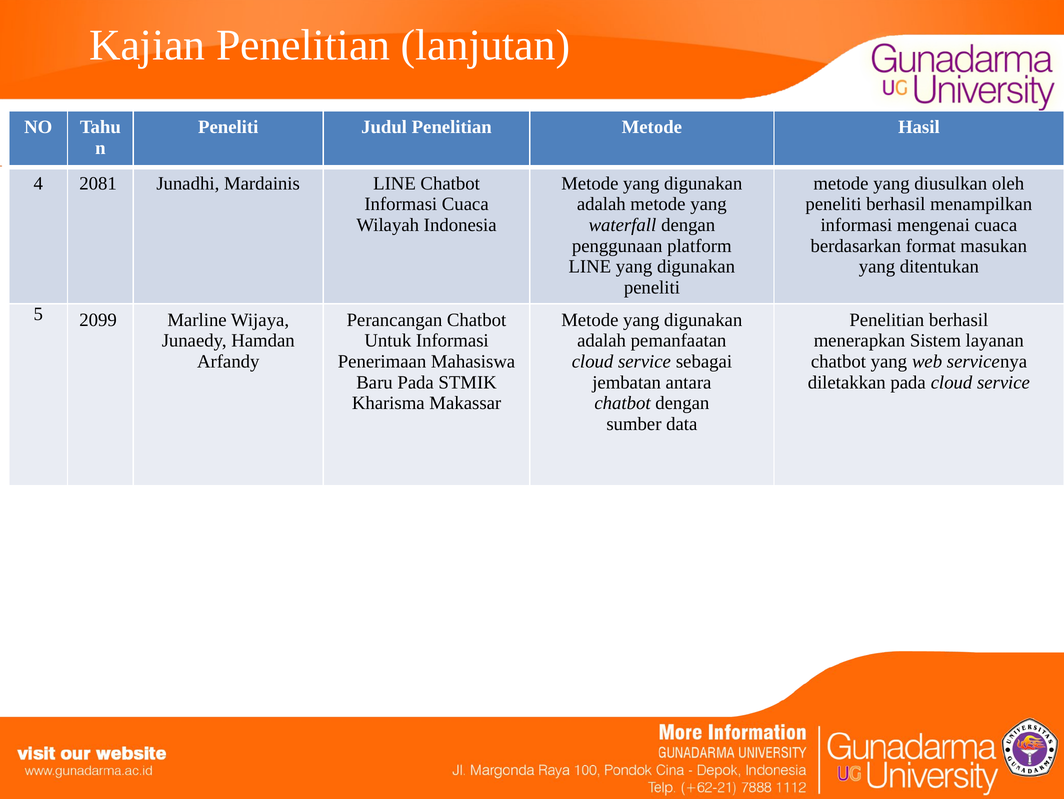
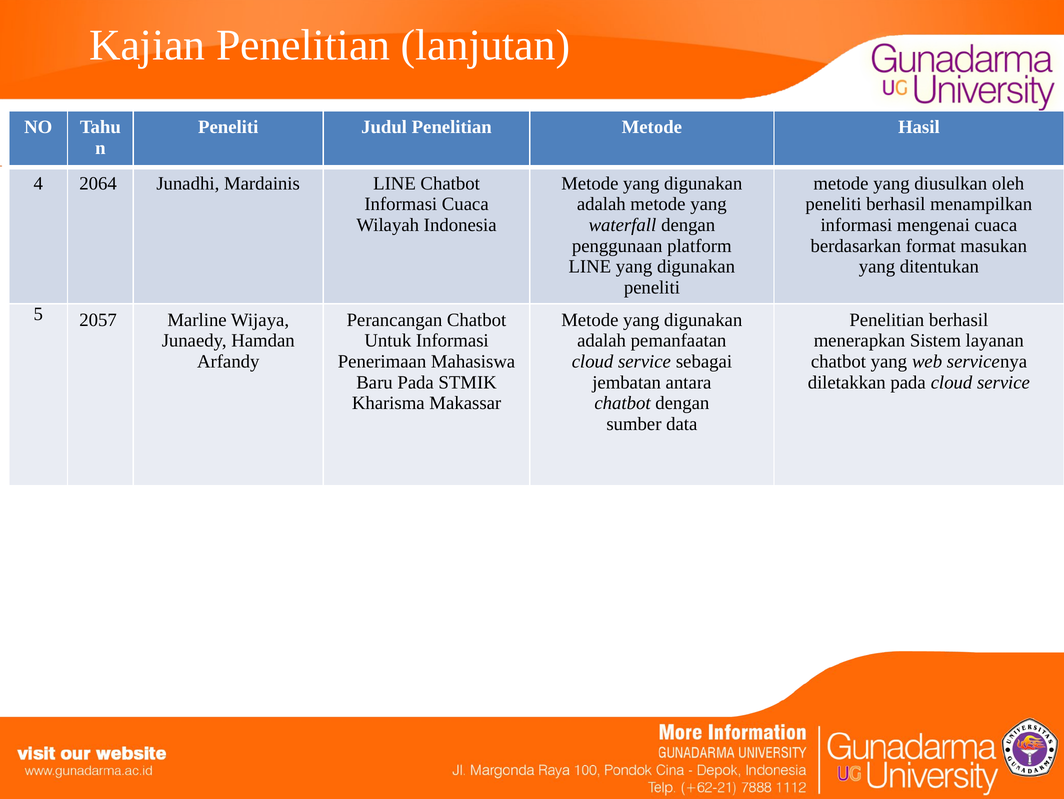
2081: 2081 -> 2064
2099: 2099 -> 2057
